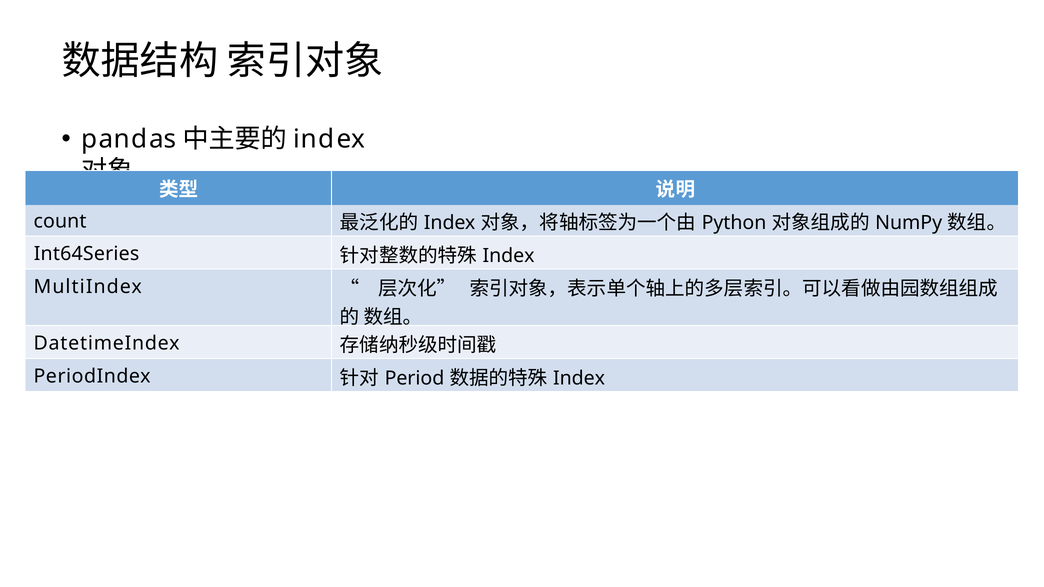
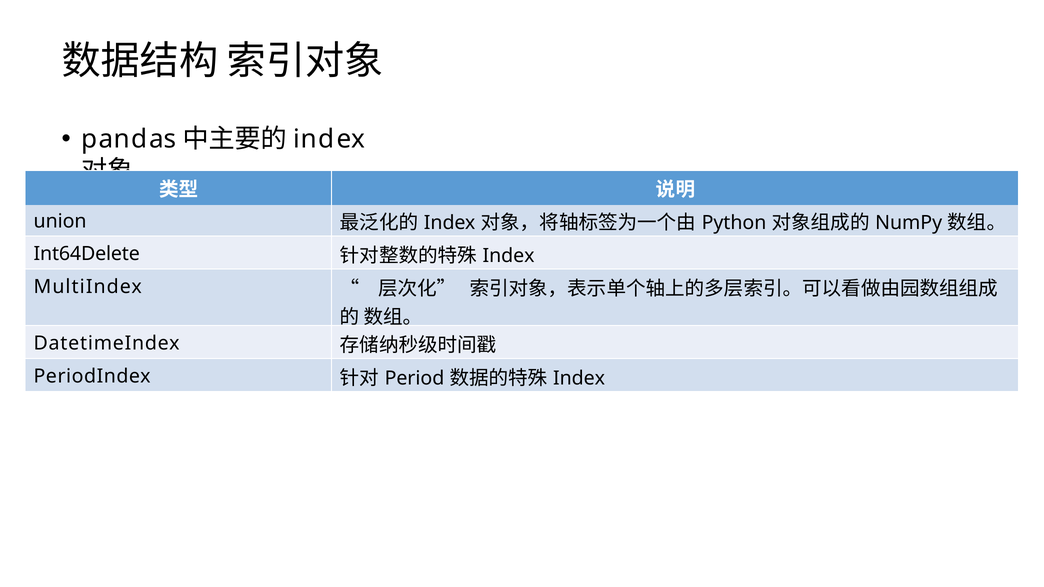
count: count -> union
Int64Series: Int64Series -> Int64Delete
